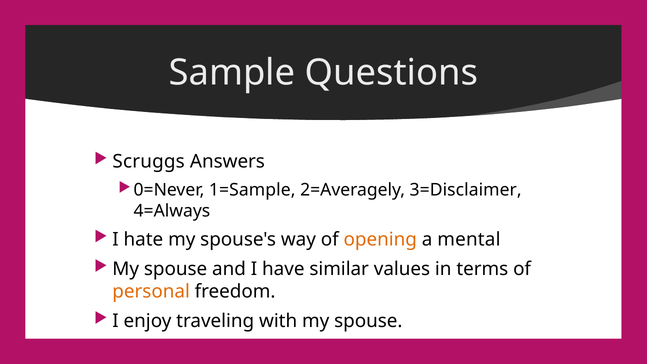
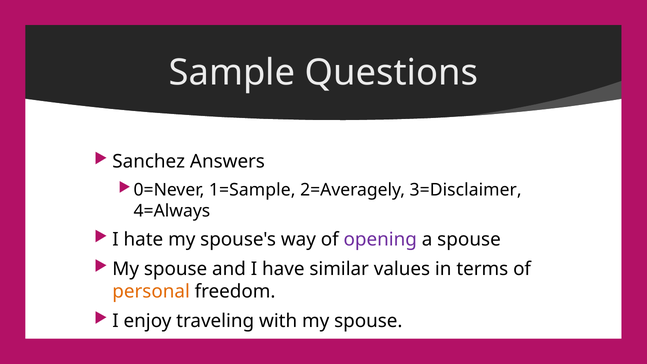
Scruggs: Scruggs -> Sanchez
opening colour: orange -> purple
a mental: mental -> spouse
